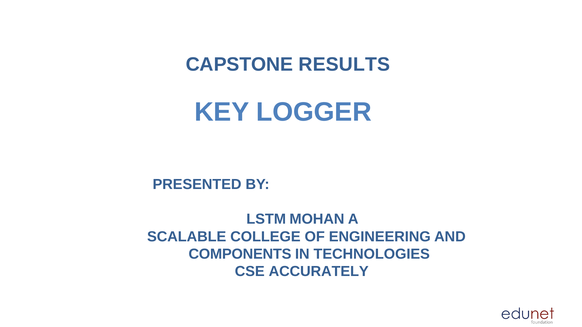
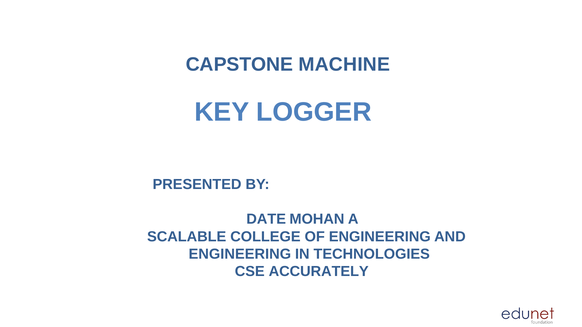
RESULTS: RESULTS -> MACHINE
LSTM: LSTM -> DATE
COMPONENTS at (240, 254): COMPONENTS -> ENGINEERING
